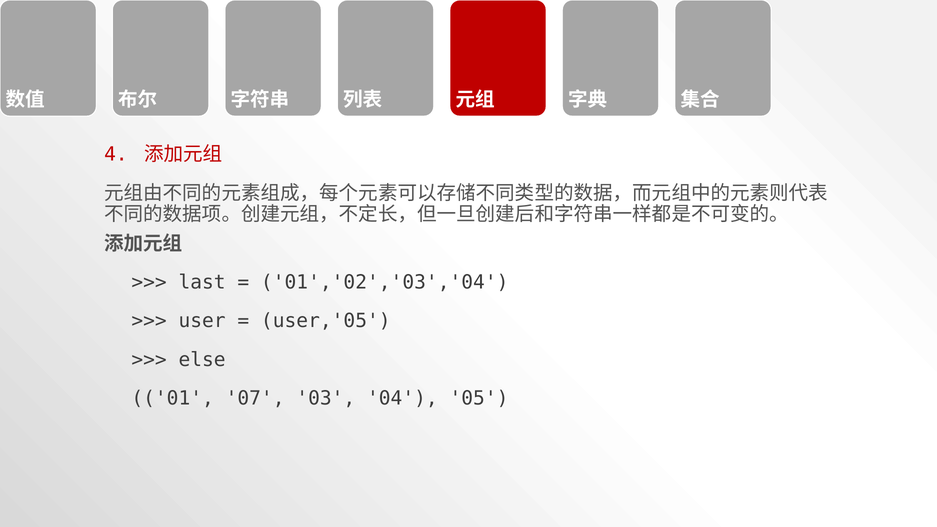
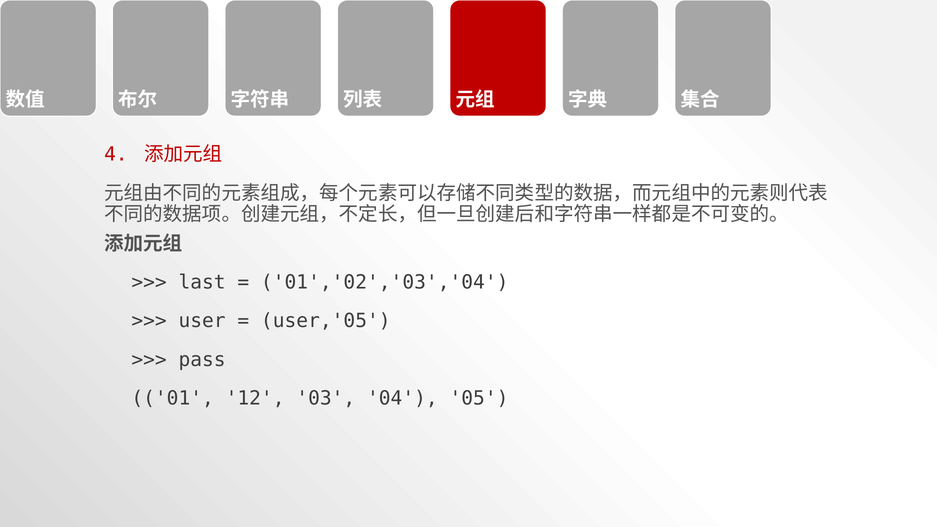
else: else -> pass
07: 07 -> 12
